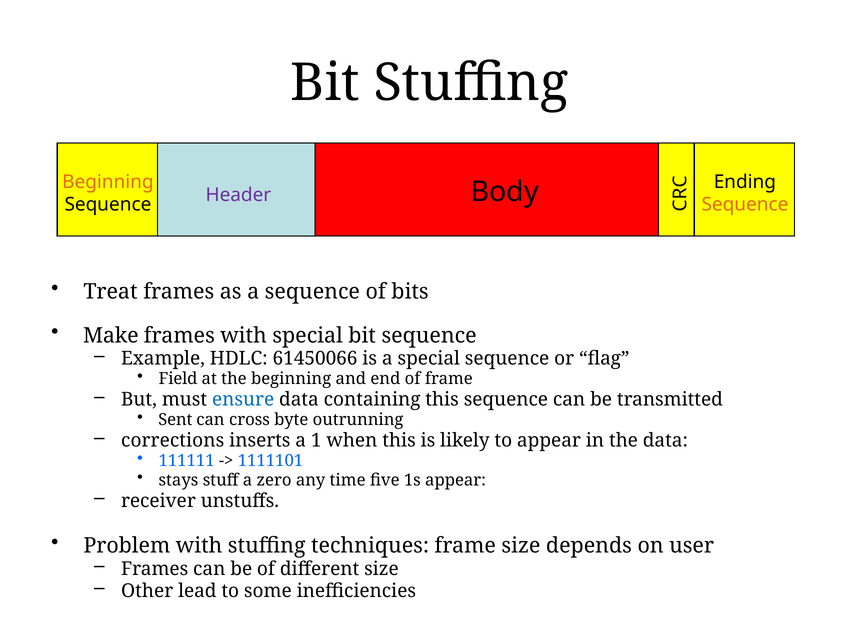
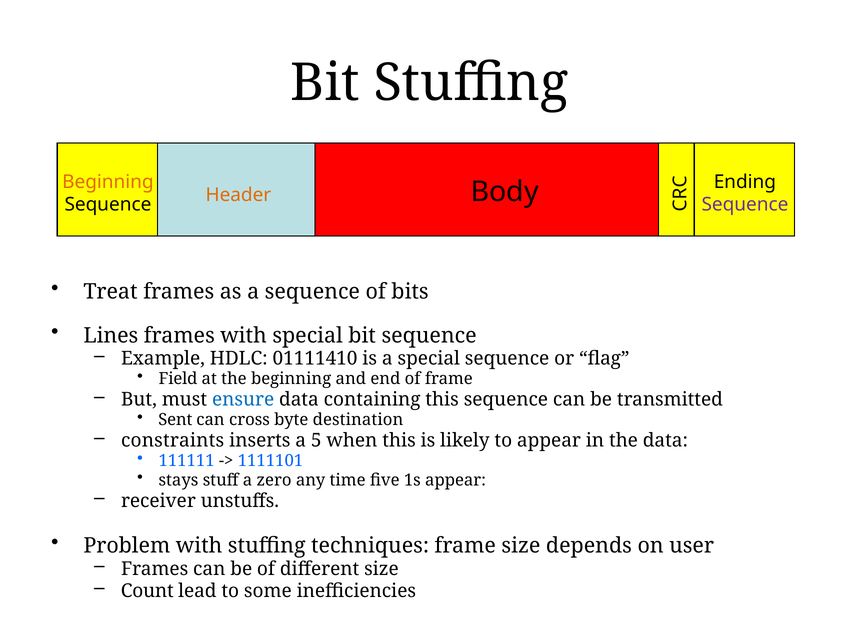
Header colour: purple -> orange
Sequence at (745, 205) colour: orange -> purple
Make: Make -> Lines
61450066: 61450066 -> 01111410
outrunning: outrunning -> destination
corrections: corrections -> constraints
1: 1 -> 5
Other: Other -> Count
